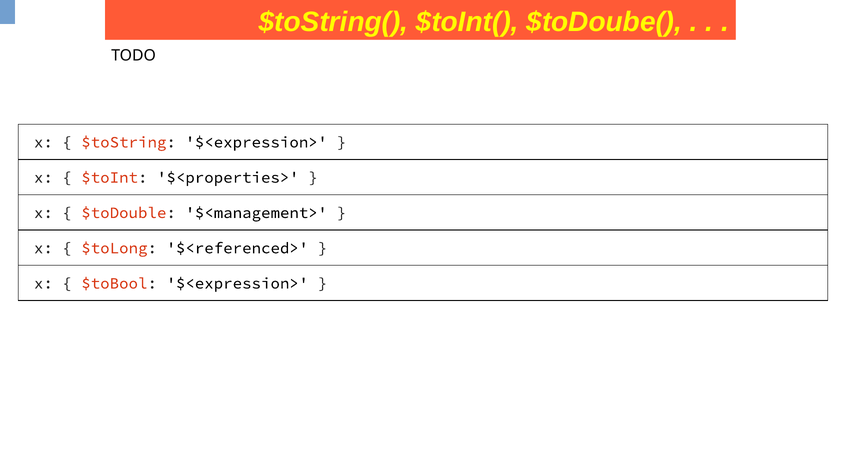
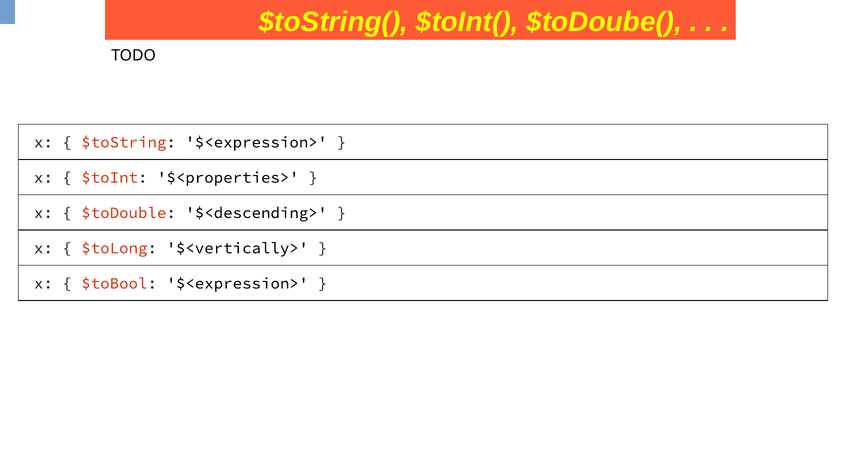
$<management>: $<management> -> $<descending>
$<referenced>: $<referenced> -> $<vertically>
